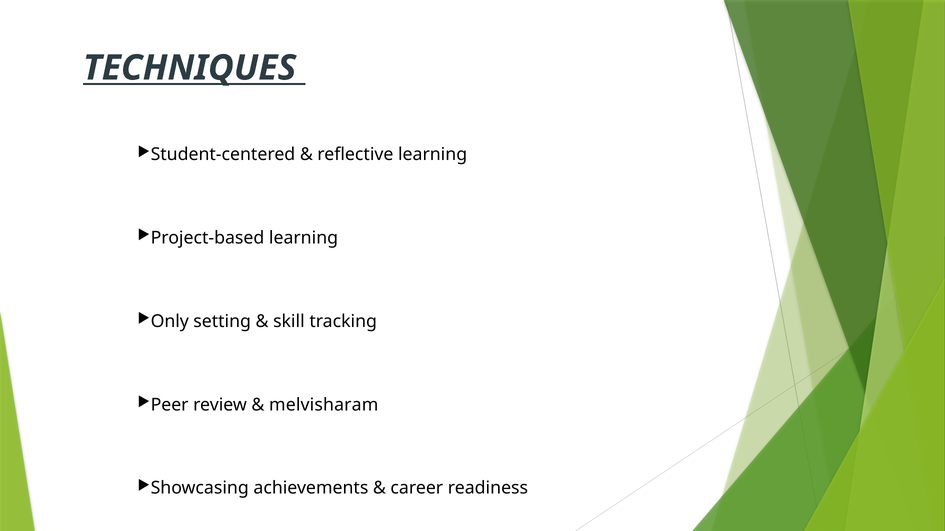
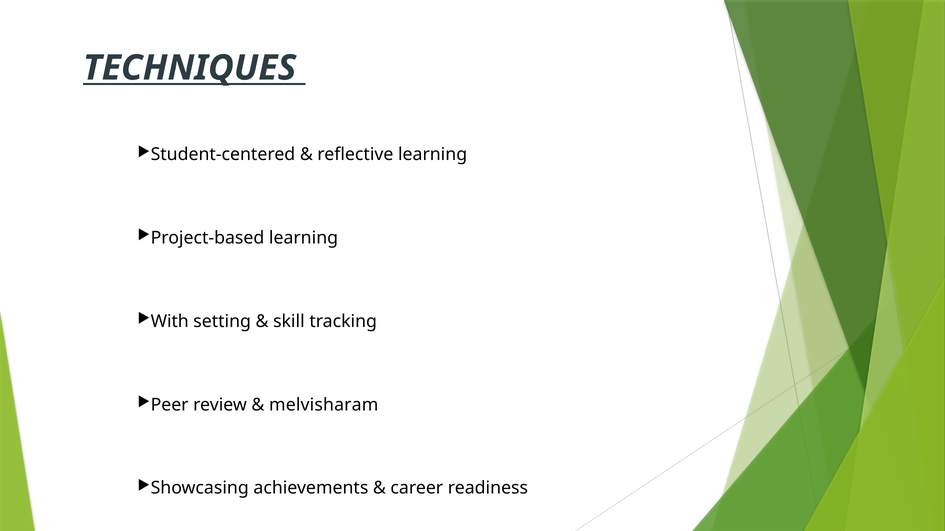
Only: Only -> With
